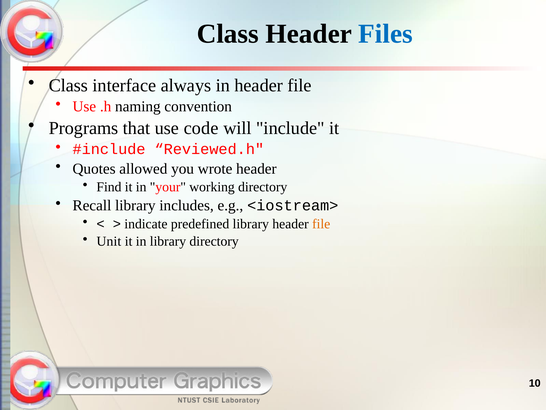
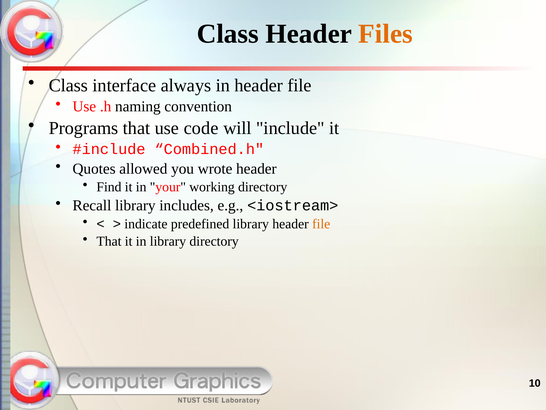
Files colour: blue -> orange
Reviewed.h: Reviewed.h -> Combined.h
Unit at (109, 241): Unit -> That
